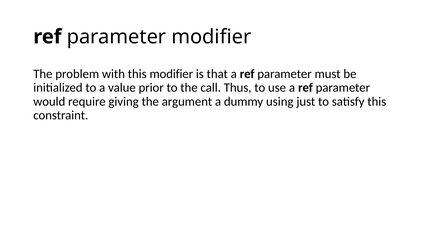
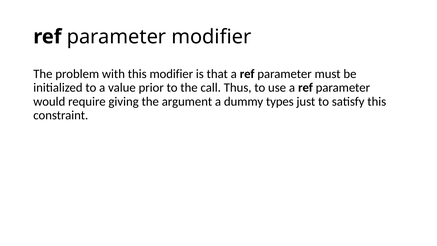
using: using -> types
